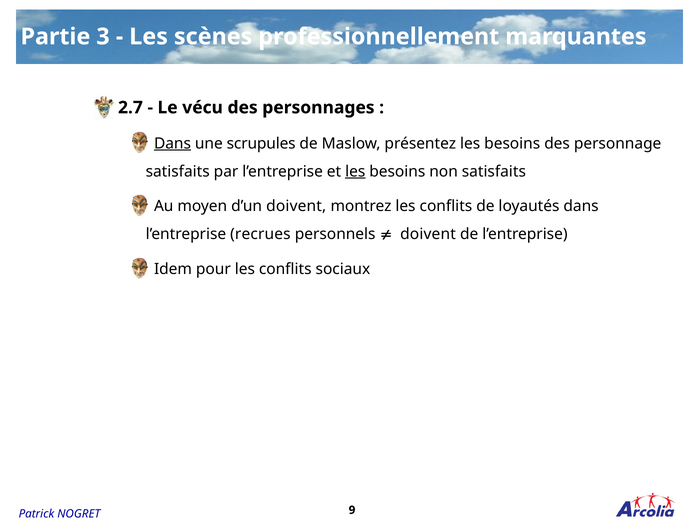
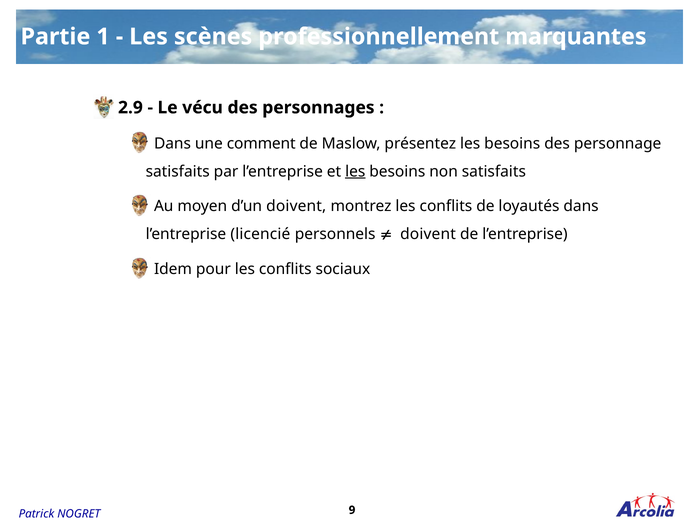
3: 3 -> 1
2.7: 2.7 -> 2.9
Dans at (172, 144) underline: present -> none
scrupules: scrupules -> comment
recrues: recrues -> licencié
